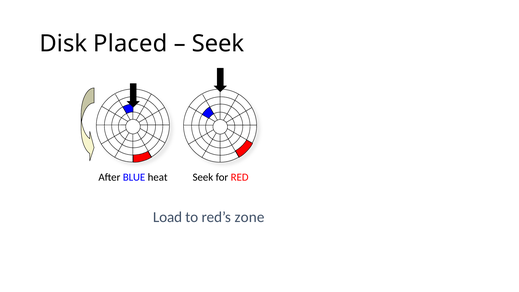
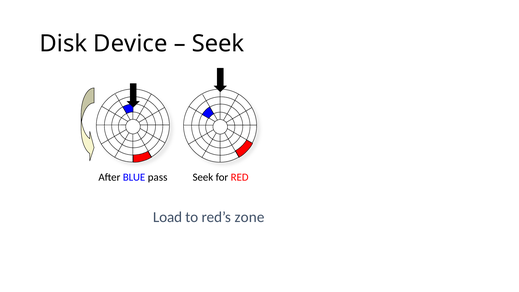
Placed: Placed -> Device
heat: heat -> pass
